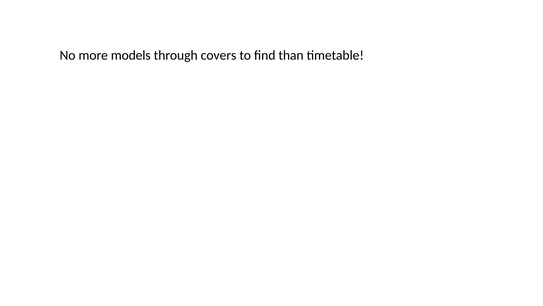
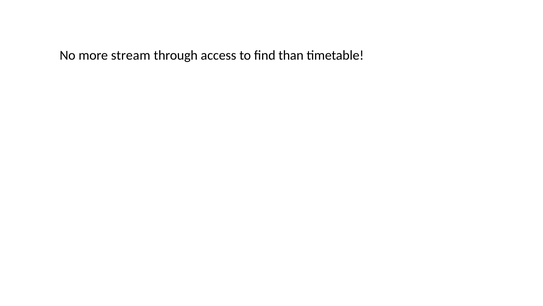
models: models -> stream
covers: covers -> access
